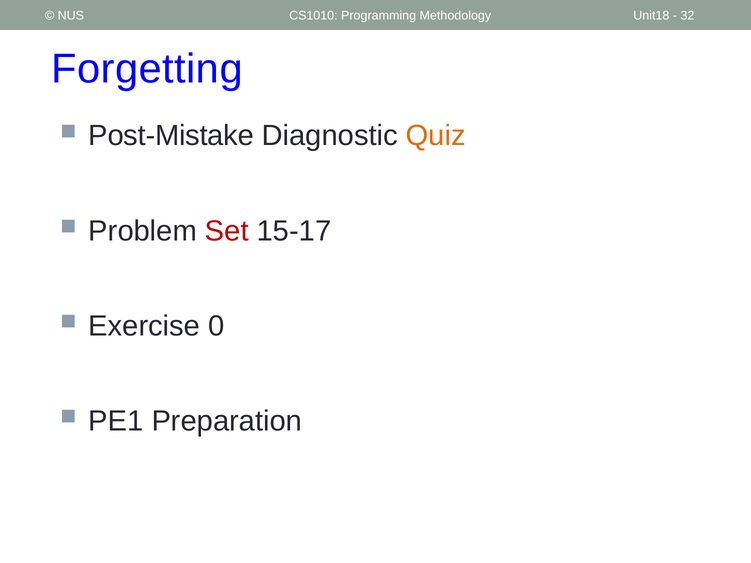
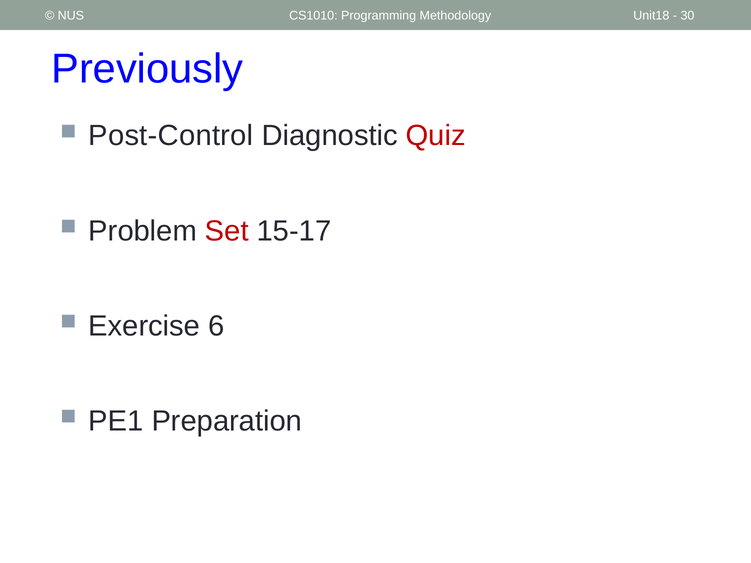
32: 32 -> 30
Forgetting: Forgetting -> Previously
Post-Mistake: Post-Mistake -> Post-Control
Quiz colour: orange -> red
0: 0 -> 6
